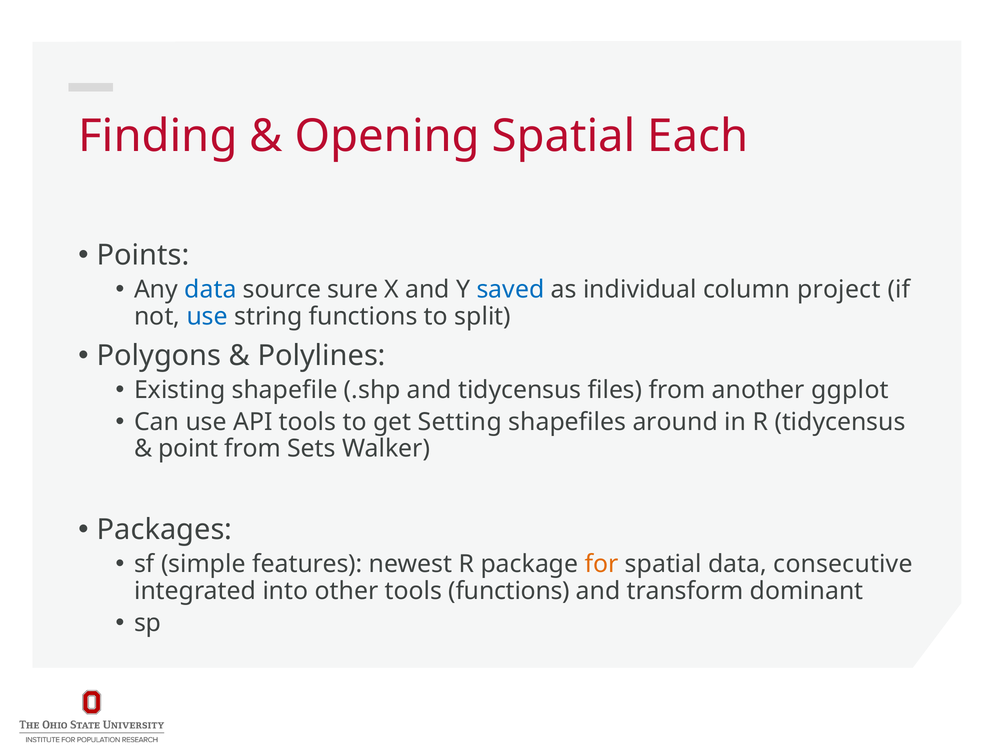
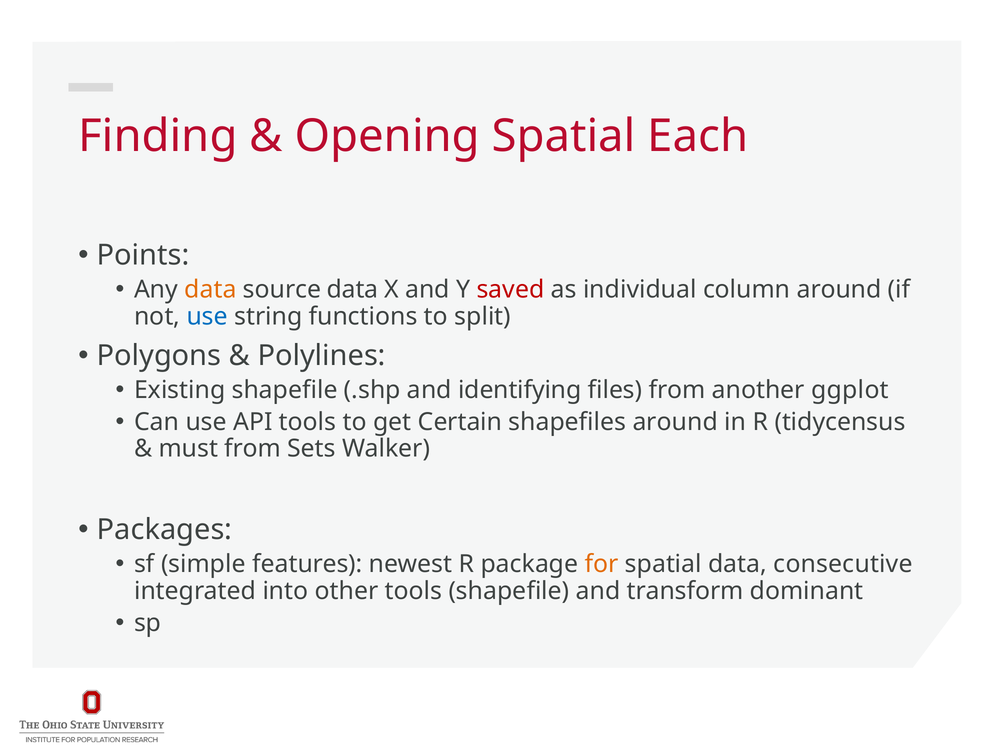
data at (211, 290) colour: blue -> orange
source sure: sure -> data
saved colour: blue -> red
column project: project -> around
and tidycensus: tidycensus -> identifying
Setting: Setting -> Certain
point: point -> must
tools functions: functions -> shapefile
